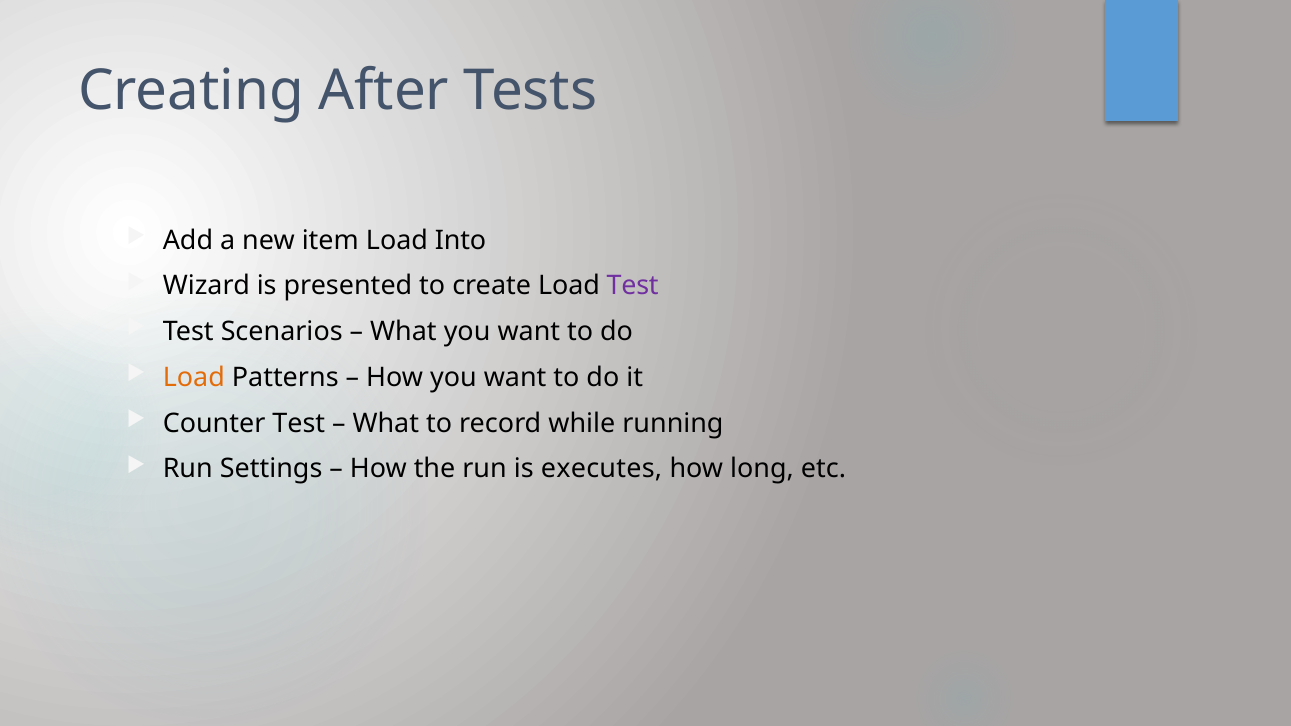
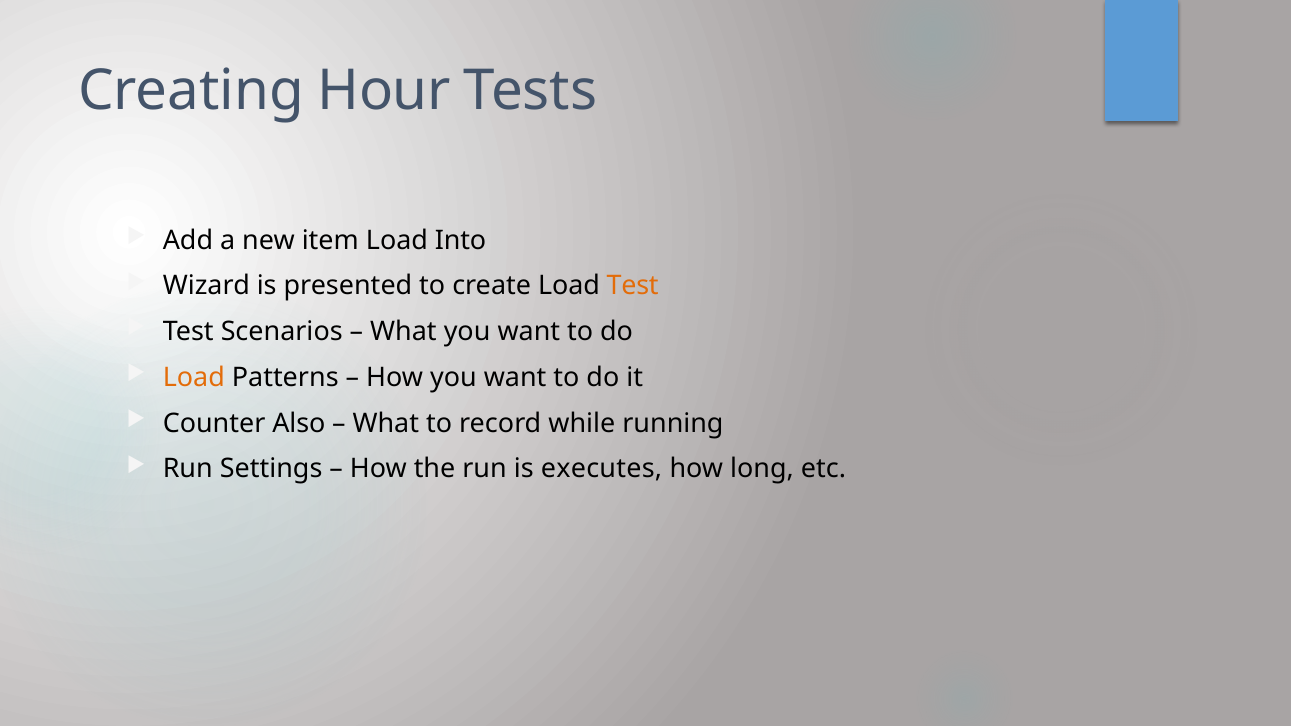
After: After -> Hour
Test at (633, 286) colour: purple -> orange
Counter Test: Test -> Also
